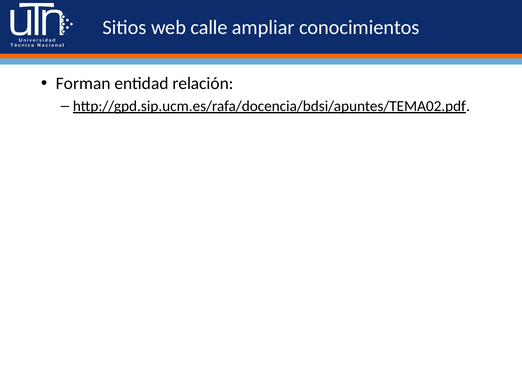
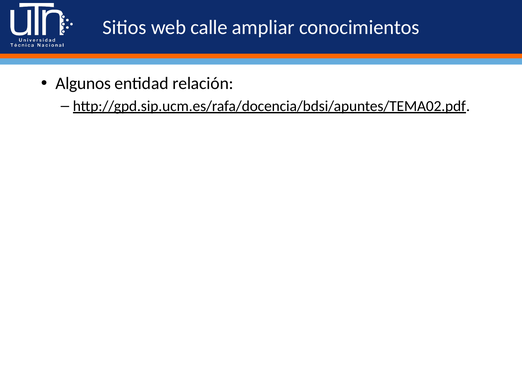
Forman: Forman -> Algunos
